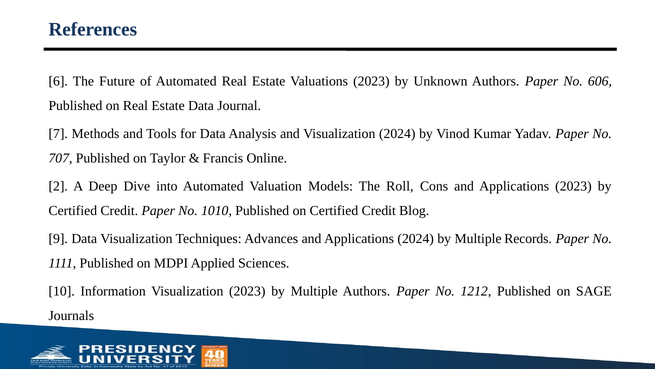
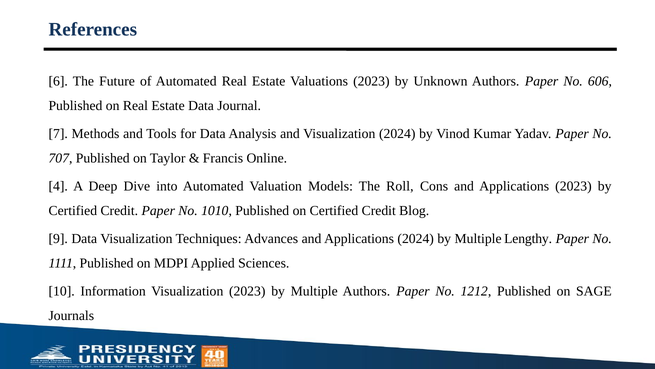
2: 2 -> 4
Records: Records -> Lengthy
